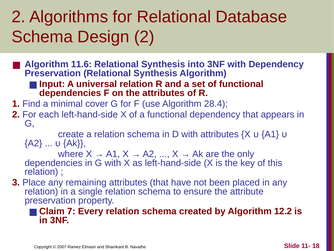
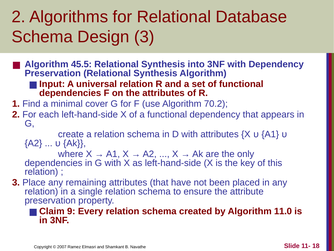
Design 2: 2 -> 3
11.6: 11.6 -> 45.5
28.4: 28.4 -> 70.2
7: 7 -> 9
12.2: 12.2 -> 11.0
